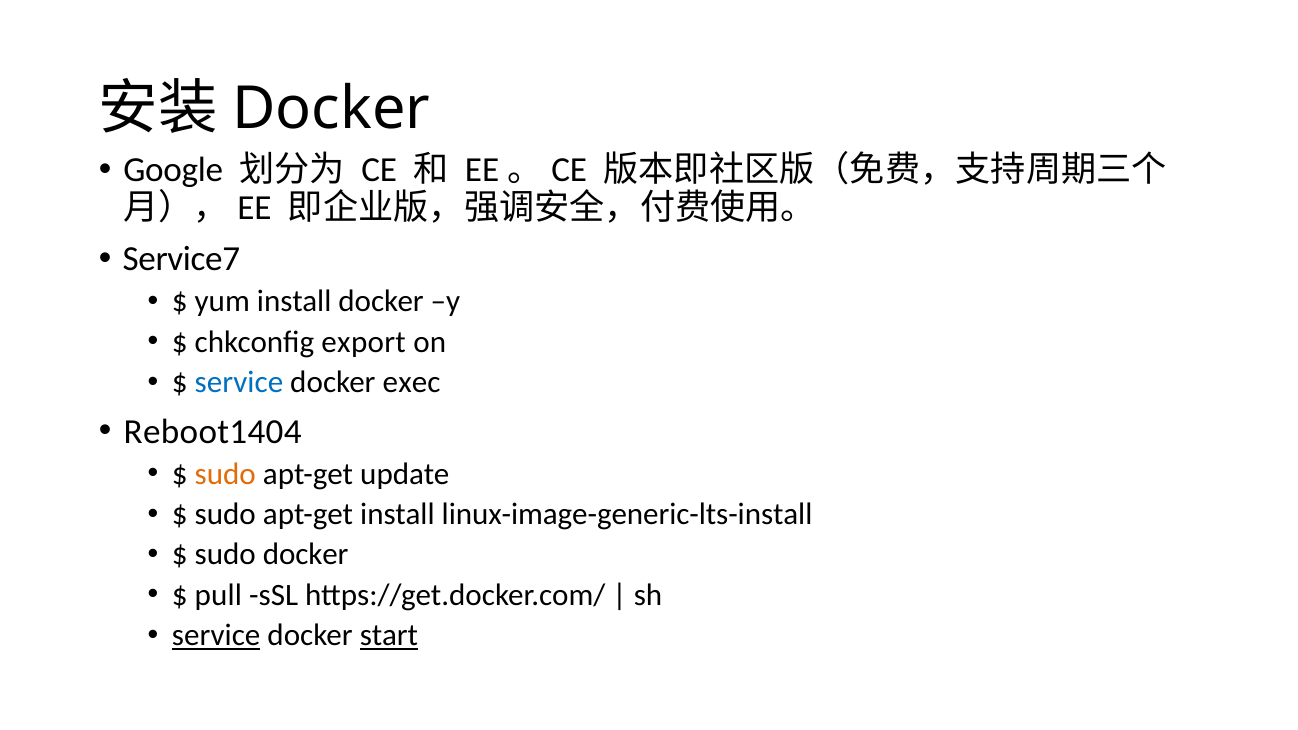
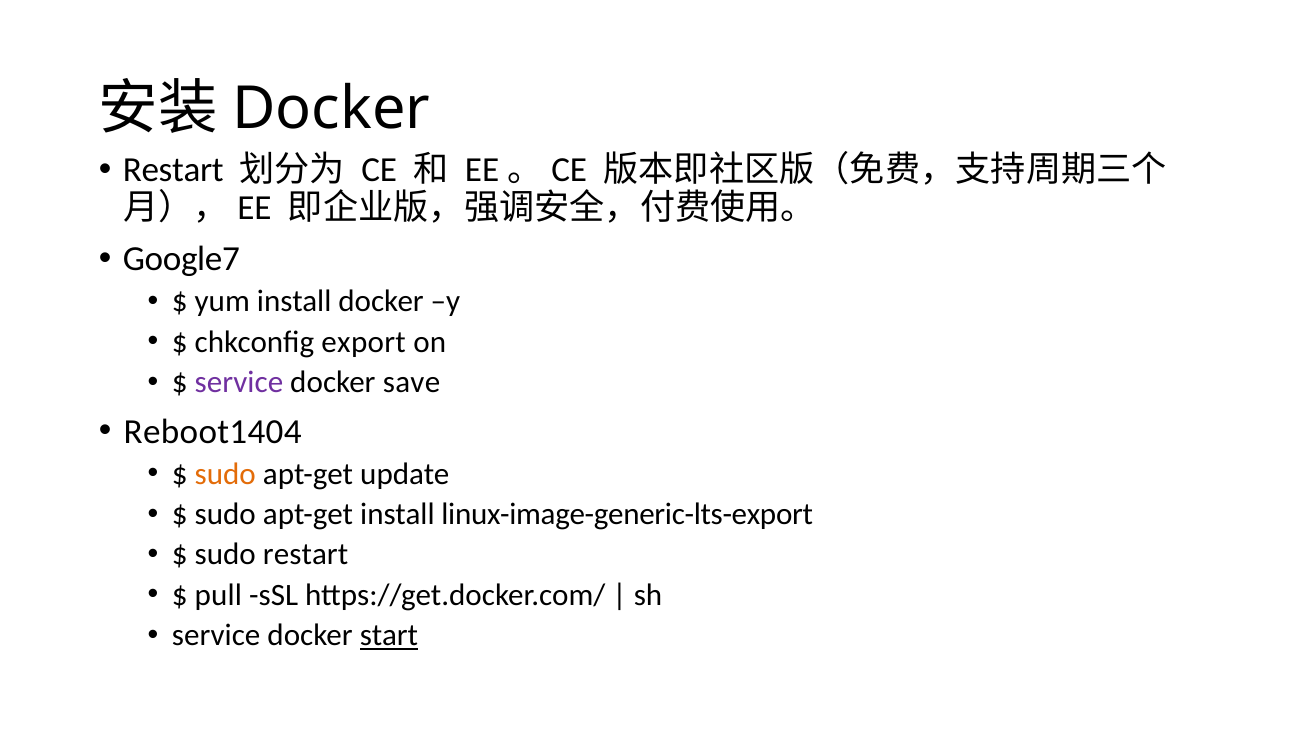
Google at (173, 170): Google -> Restart
Service7: Service7 -> Google7
service at (239, 382) colour: blue -> purple
exec: exec -> save
linux-image-generic-lts-install: linux-image-generic-lts-install -> linux-image-generic-lts-export
sudo docker: docker -> restart
service at (216, 635) underline: present -> none
